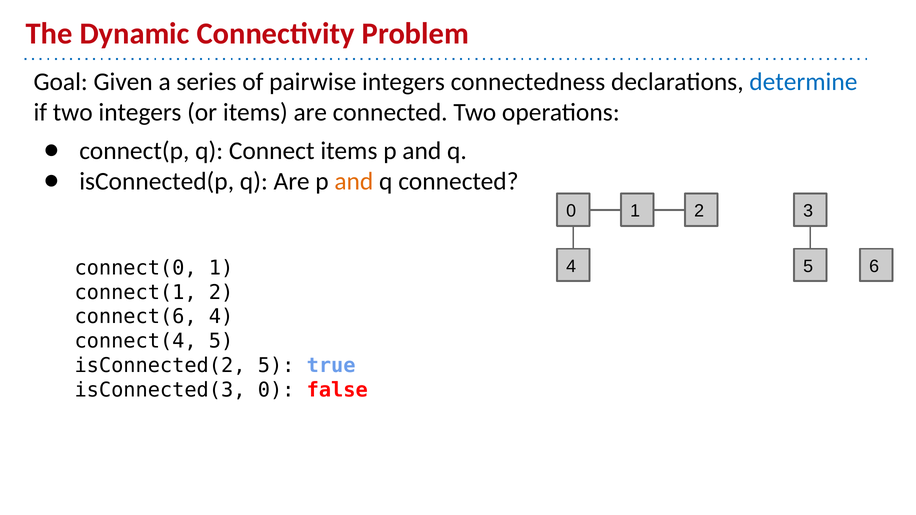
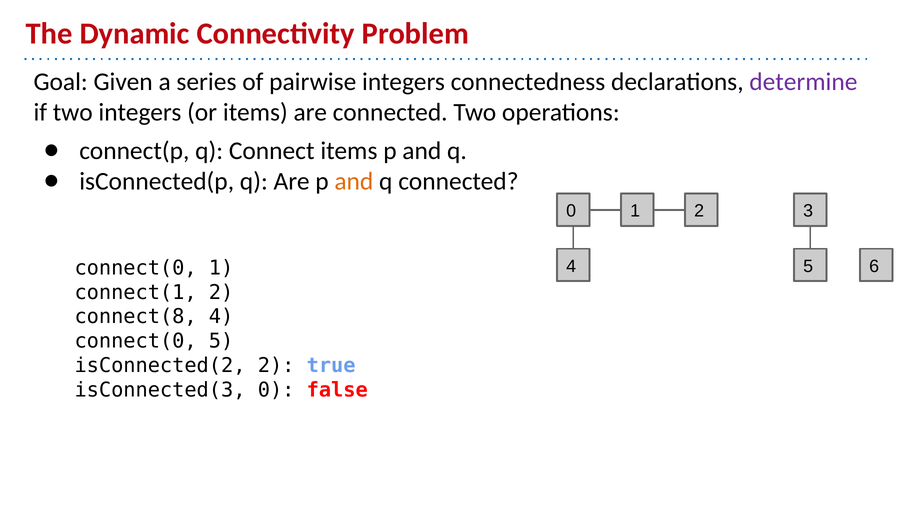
determine colour: blue -> purple
connect(6: connect(6 -> connect(8
connect(4 at (136, 341): connect(4 -> connect(0
isConnected(2 5: 5 -> 2
